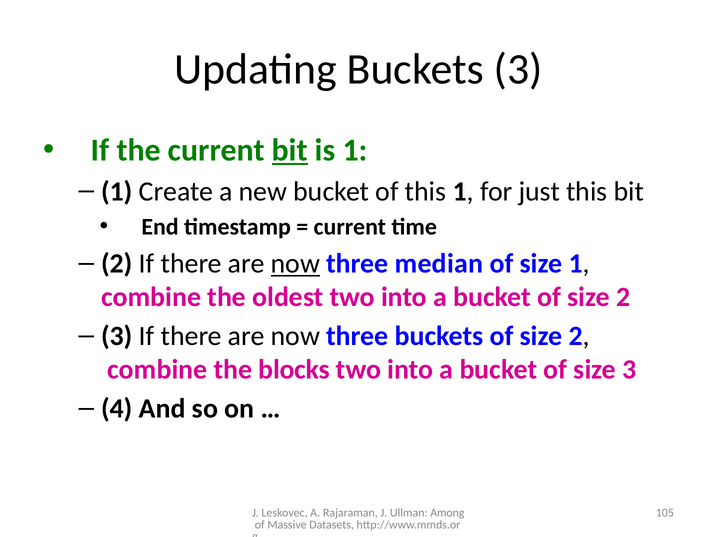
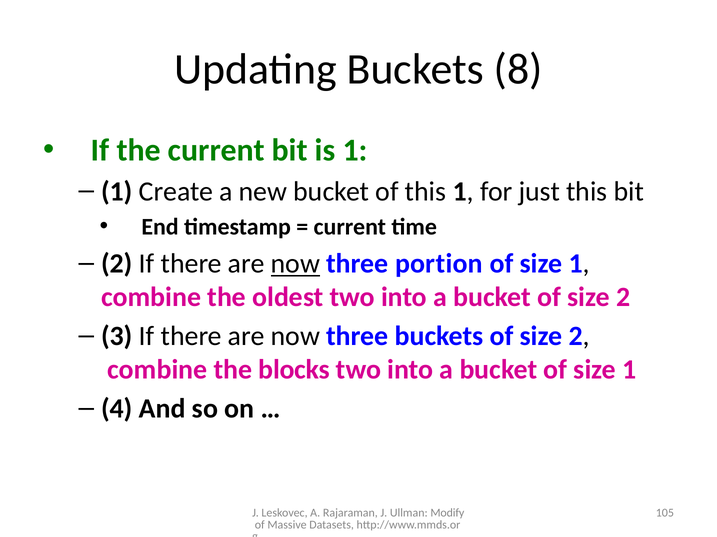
Buckets 3: 3 -> 8
bit at (290, 150) underline: present -> none
median: median -> portion
bucket of size 3: 3 -> 1
Among: Among -> Modify
